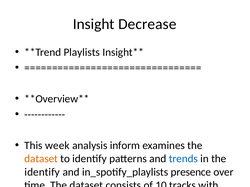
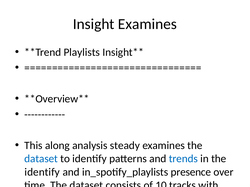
Insight Decrease: Decrease -> Examines
This week: week -> along
analysis inform: inform -> steady
dataset at (41, 159) colour: orange -> blue
